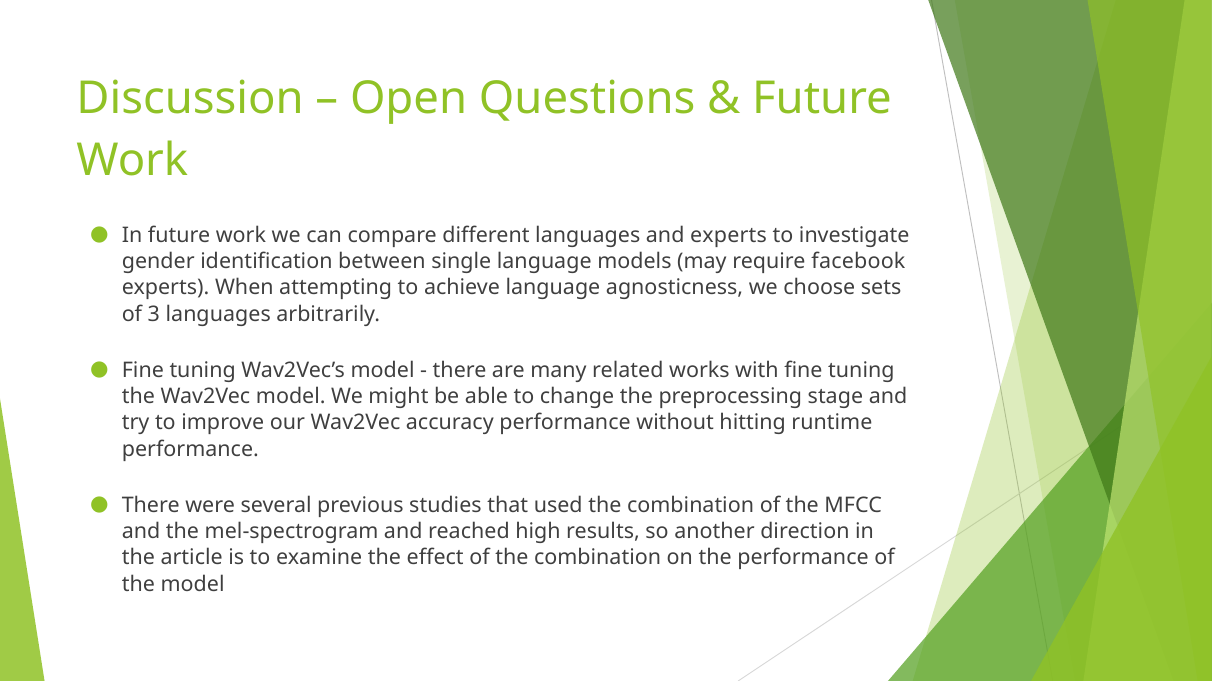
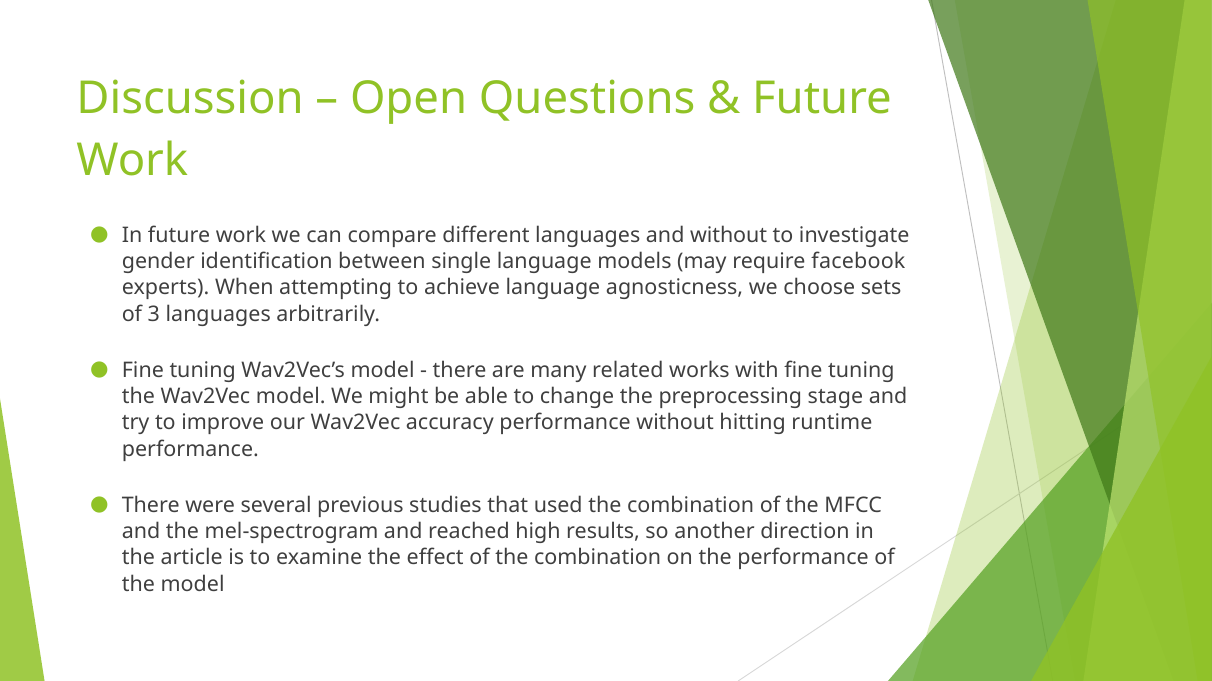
and experts: experts -> without
